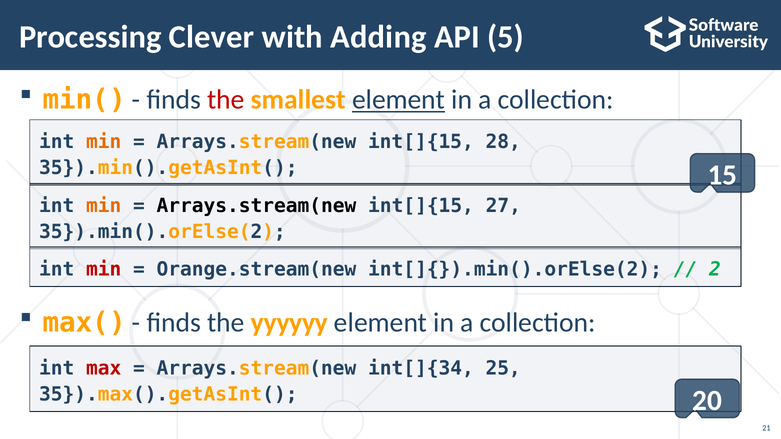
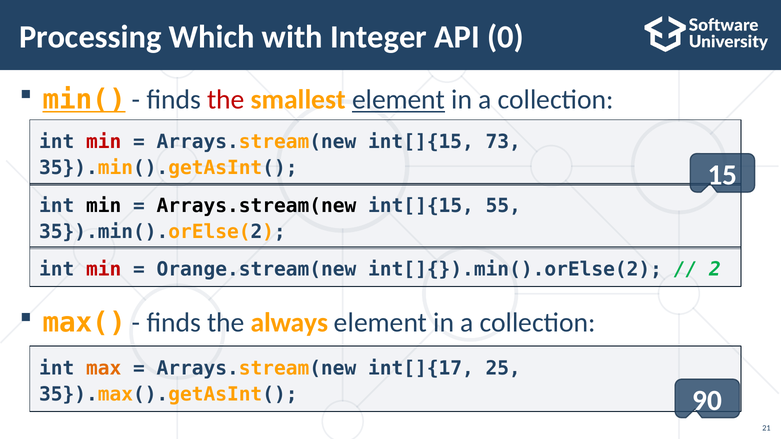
Clever: Clever -> Which
Adding: Adding -> Integer
5: 5 -> 0
min( underline: none -> present
min at (104, 142) colour: orange -> red
28: 28 -> 73
min at (104, 206) colour: orange -> black
27: 27 -> 55
yyyyyy: yyyyyy -> always
max colour: red -> orange
int[]{34: int[]{34 -> int[]{17
20: 20 -> 90
